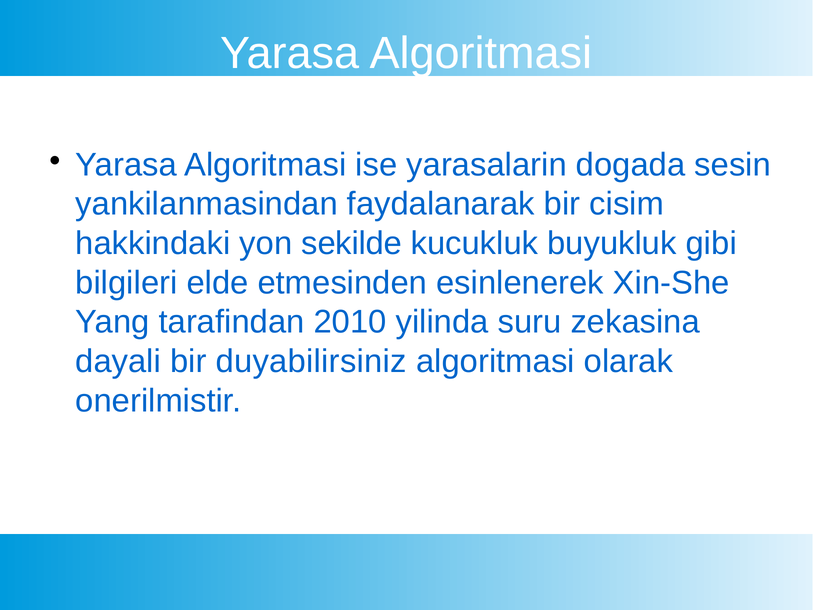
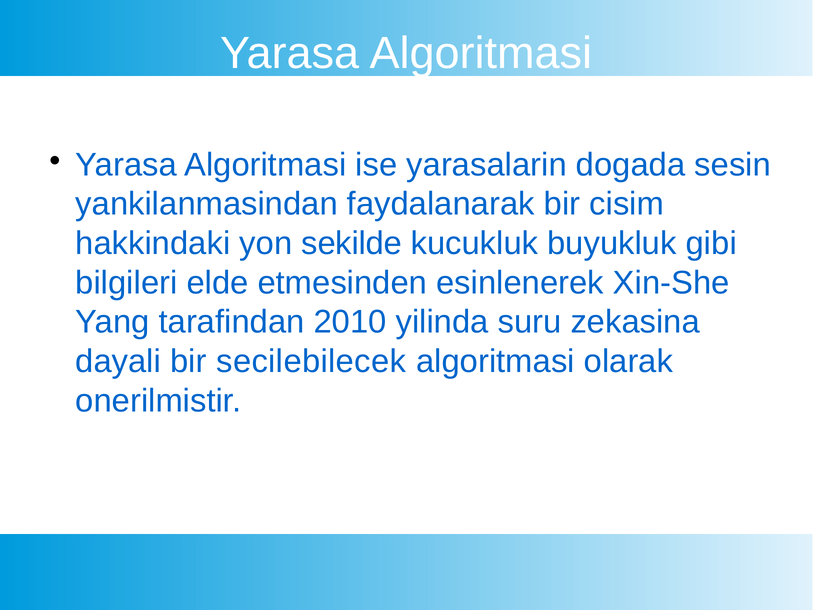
duyabilirsiniz: duyabilirsiniz -> secilebilecek
